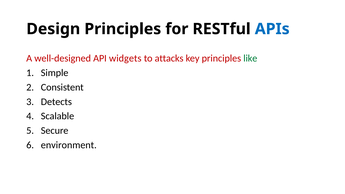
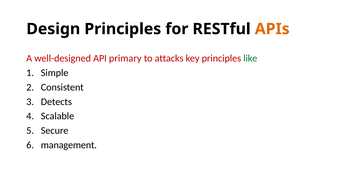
APIs colour: blue -> orange
widgets: widgets -> primary
environment: environment -> management
